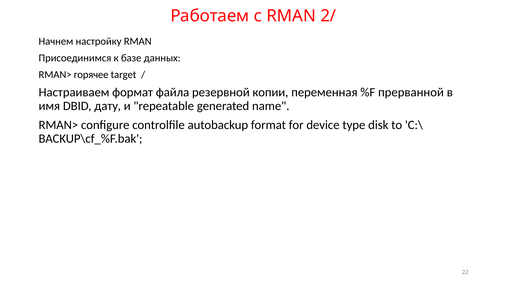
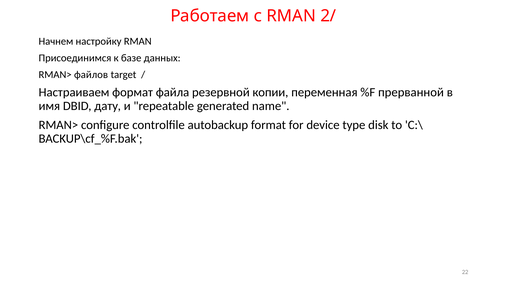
горячее: горячее -> файлов
